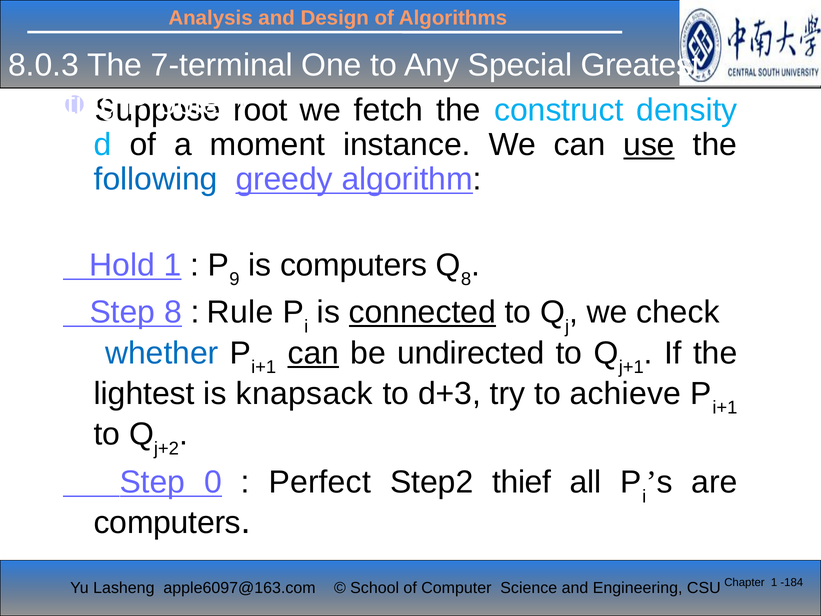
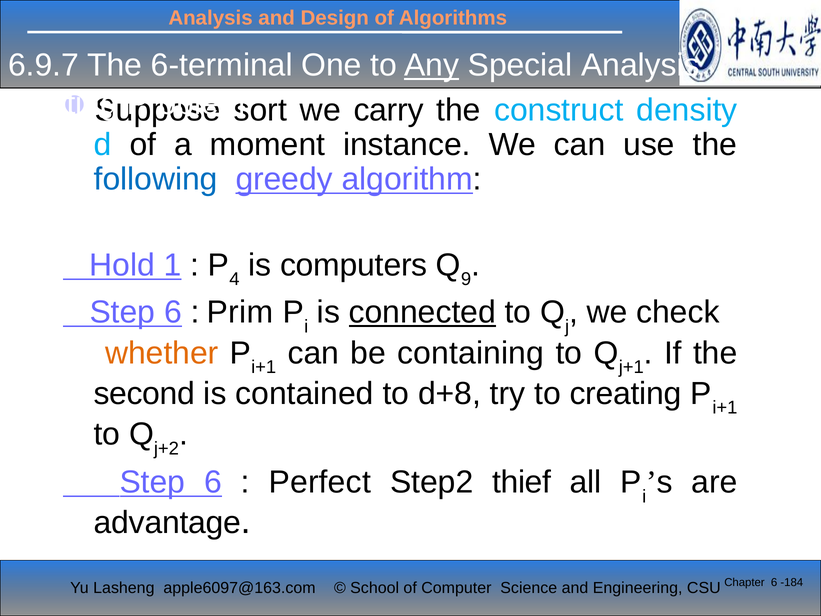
8.0.3: 8.0.3 -> 6.9.7
7-terminal: 7-terminal -> 6-terminal
Any underline: none -> present
Special Greatest: Greatest -> Analysis
root: root -> sort
fetch: fetch -> carry
use underline: present -> none
9: 9 -> 4
8 at (466, 279): 8 -> 9
8 at (173, 312): 8 -> 6
Rule: Rule -> Prim
whether colour: blue -> orange
can at (313, 353) underline: present -> none
undirected: undirected -> containing
lightest: lightest -> second
knapsack: knapsack -> contained
d+3: d+3 -> d+8
achieve: achieve -> creating
0 at (213, 482): 0 -> 6
computers at (167, 522): computers -> advantage
Chapter 1: 1 -> 6
